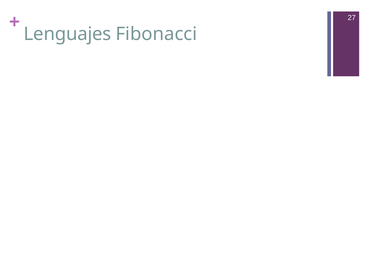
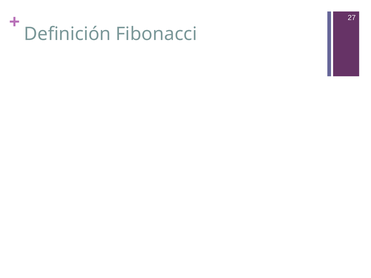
Lenguajes: Lenguajes -> Definición
